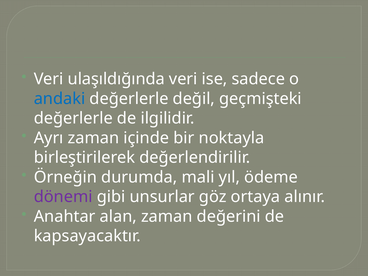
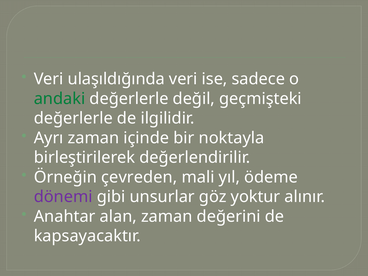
andaki colour: blue -> green
durumda: durumda -> çevreden
ortaya: ortaya -> yoktur
